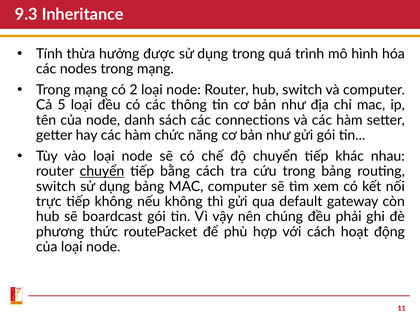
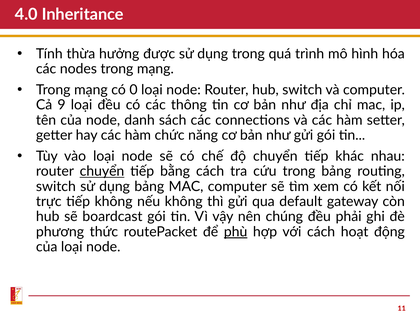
9.3: 9.3 -> 4.0
2: 2 -> 0
5: 5 -> 9
phù underline: none -> present
